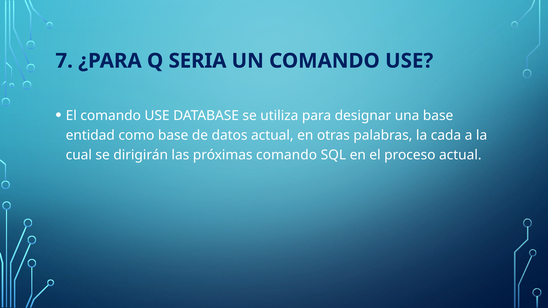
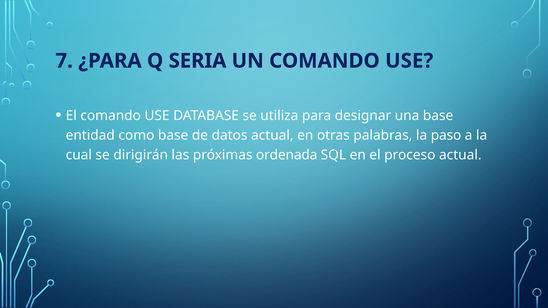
cada: cada -> paso
próximas comando: comando -> ordenada
